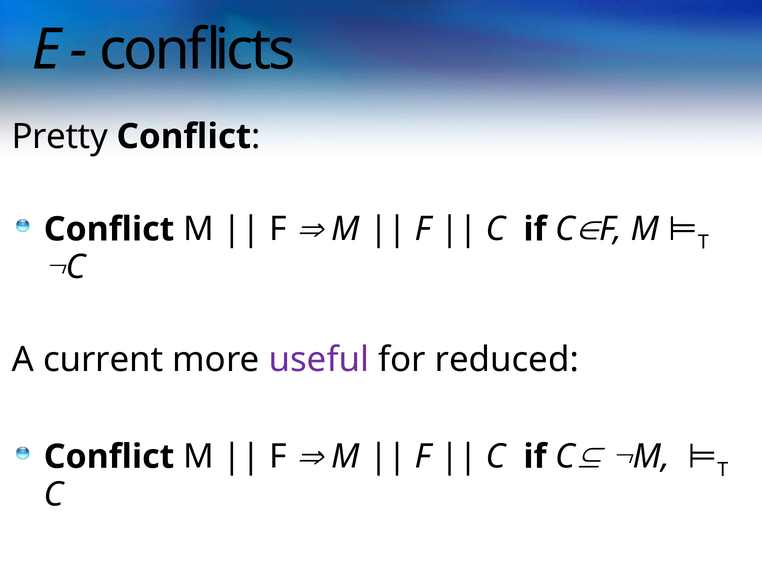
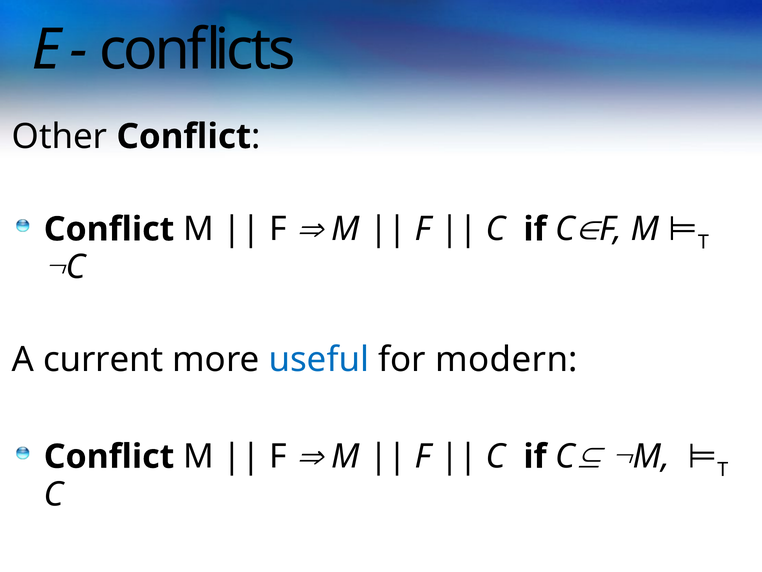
Pretty: Pretty -> Other
useful colour: purple -> blue
reduced: reduced -> modern
